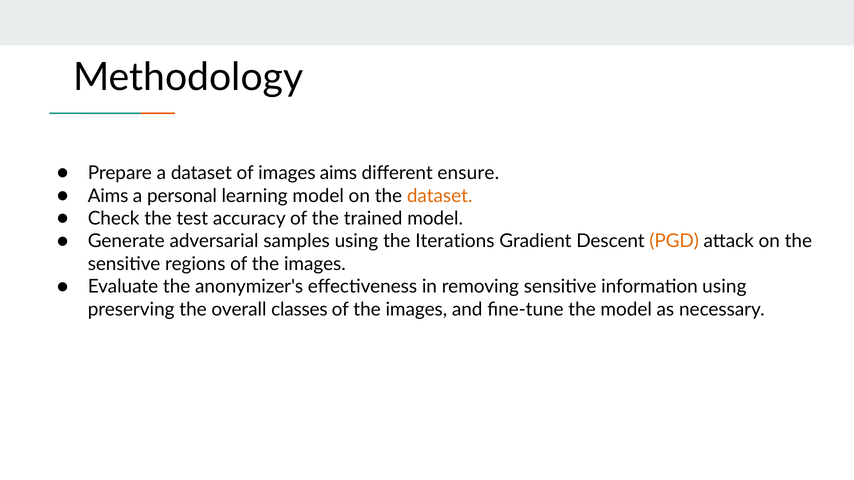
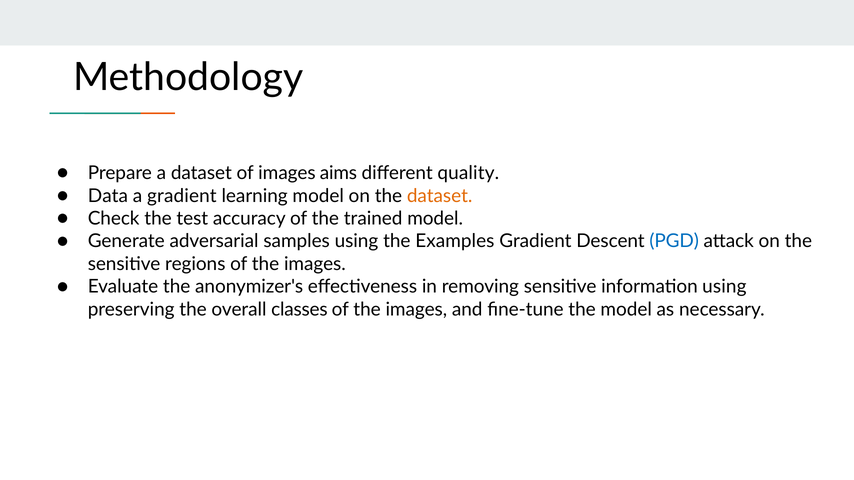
ensure: ensure -> quality
Aims at (108, 196): Aims -> Data
a personal: personal -> gradient
Iterations: Iterations -> Examples
PGD colour: orange -> blue
